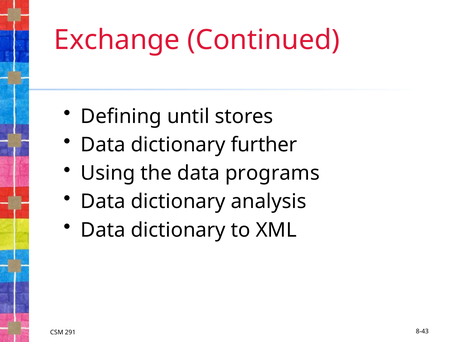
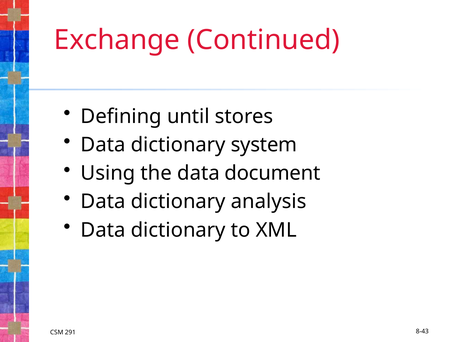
further: further -> system
programs: programs -> document
